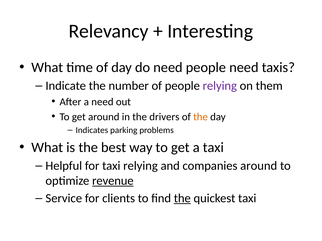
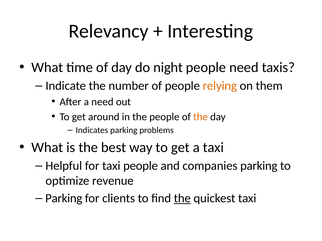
do need: need -> night
relying at (220, 86) colour: purple -> orange
the drivers: drivers -> people
taxi relying: relying -> people
companies around: around -> parking
revenue underline: present -> none
Service at (64, 199): Service -> Parking
